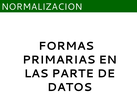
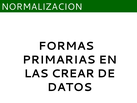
PARTE: PARTE -> CREAR
